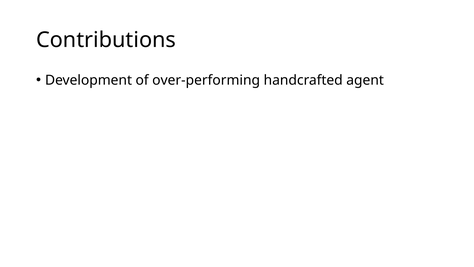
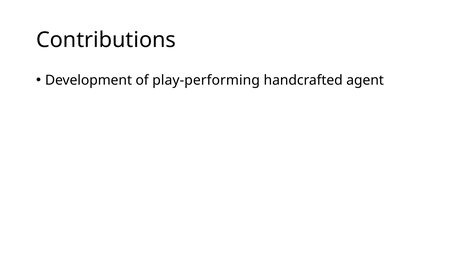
over-performing: over-performing -> play-performing
